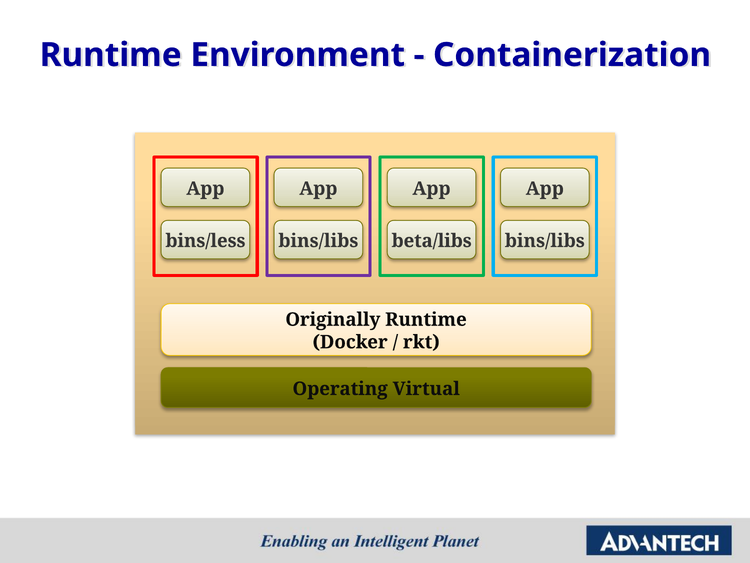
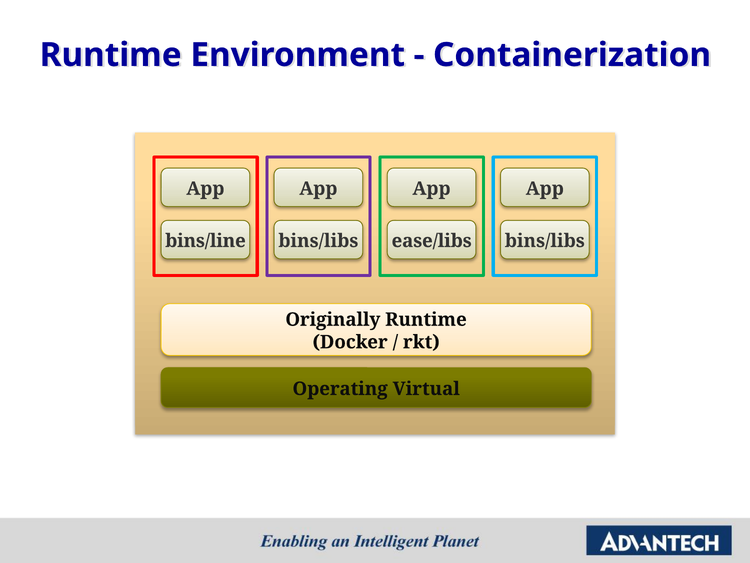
bins/less: bins/less -> bins/line
beta/libs: beta/libs -> ease/libs
